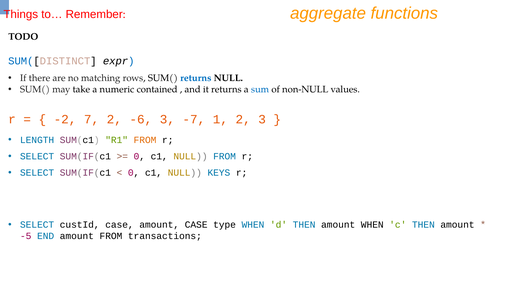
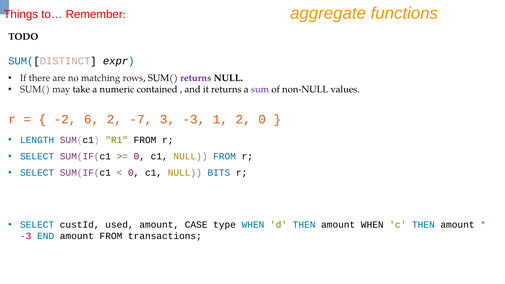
returns at (196, 78) colour: blue -> purple
sum colour: blue -> purple
7: 7 -> 6
-6: -6 -> -7
3 -7: -7 -> -3
2 3: 3 -> 0
FROM at (145, 140) colour: orange -> black
KEYS: KEYS -> BITS
custId case: case -> used
-5 at (26, 236): -5 -> -3
